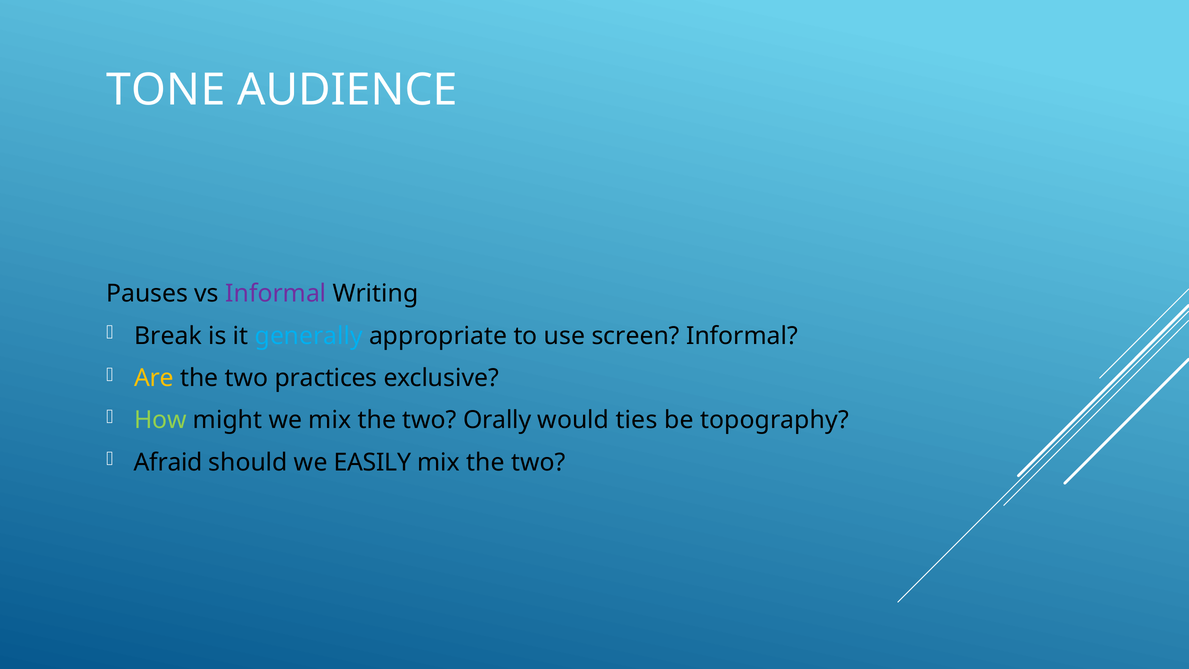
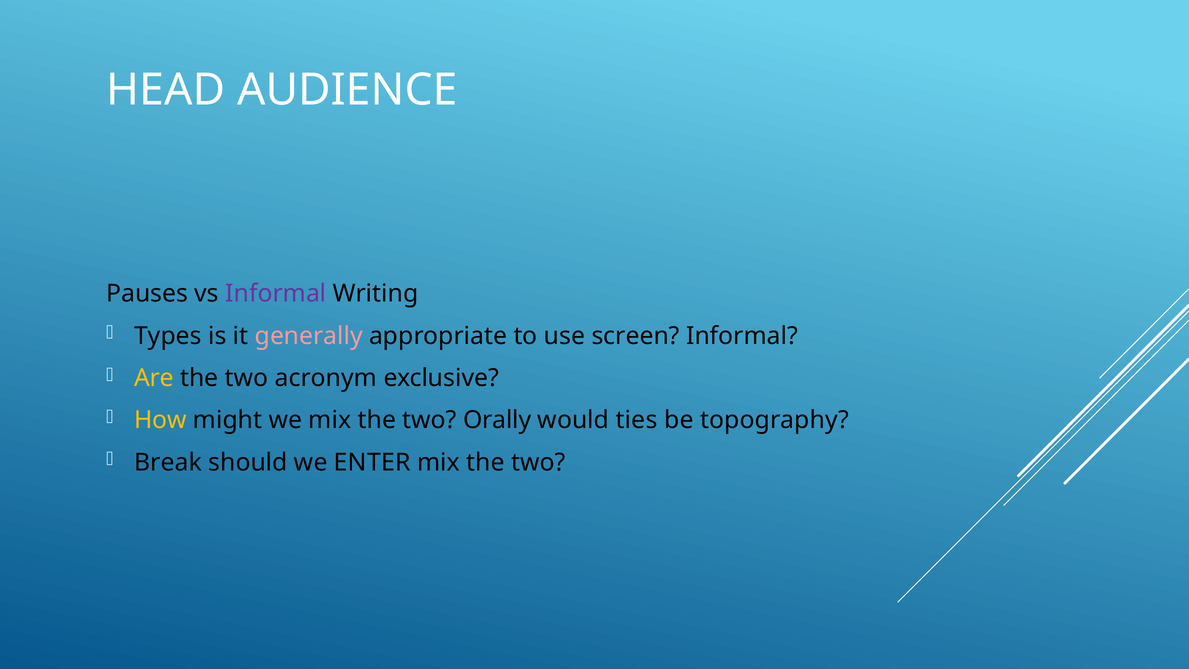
TONE: TONE -> HEAD
Break: Break -> Types
generally colour: light blue -> pink
practices: practices -> acronym
How colour: light green -> yellow
Afraid: Afraid -> Break
EASILY: EASILY -> ENTER
